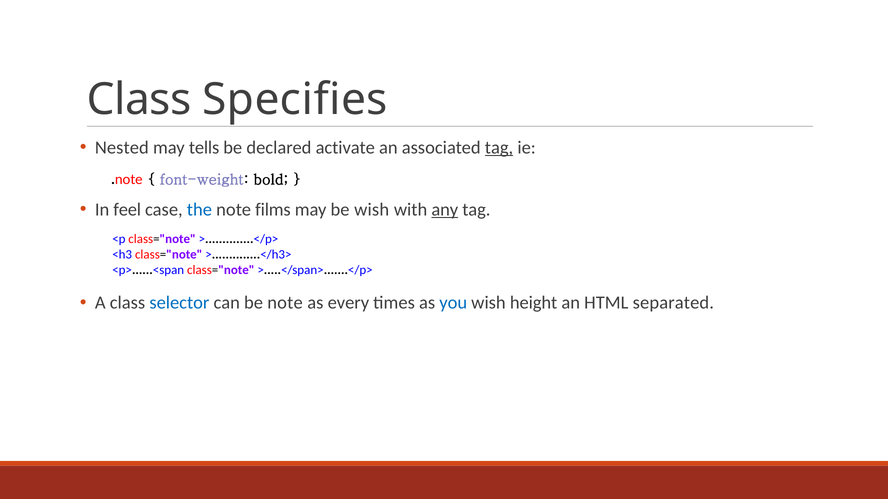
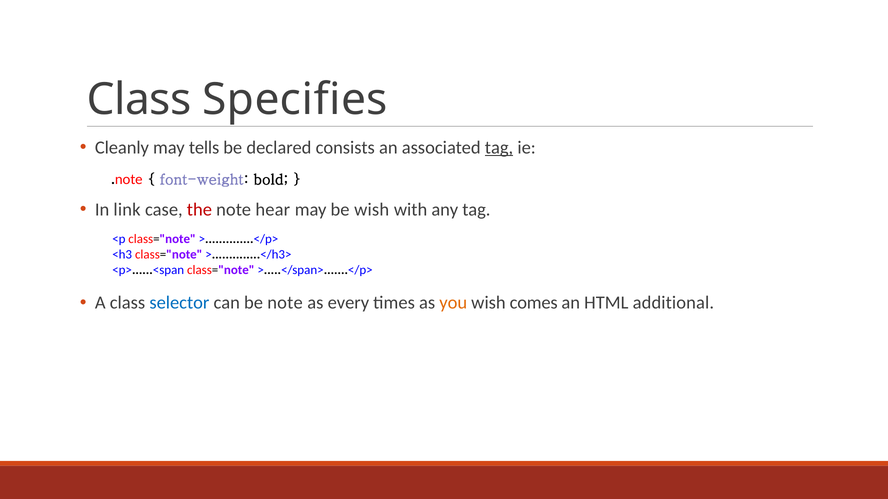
Nested: Nested -> Cleanly
activate: activate -> consists
feel: feel -> link
the colour: blue -> red
films: films -> hear
any underline: present -> none
you colour: blue -> orange
height: height -> comes
separated: separated -> additional
